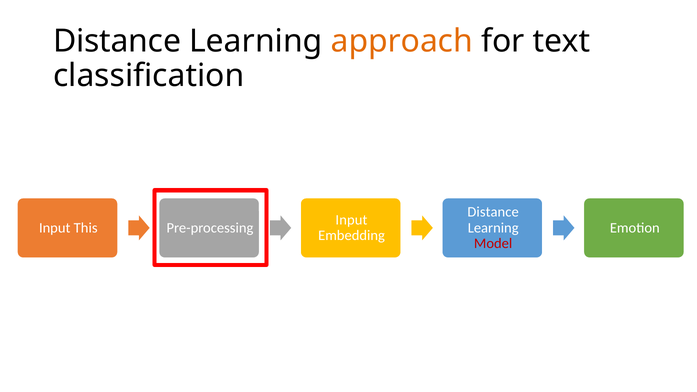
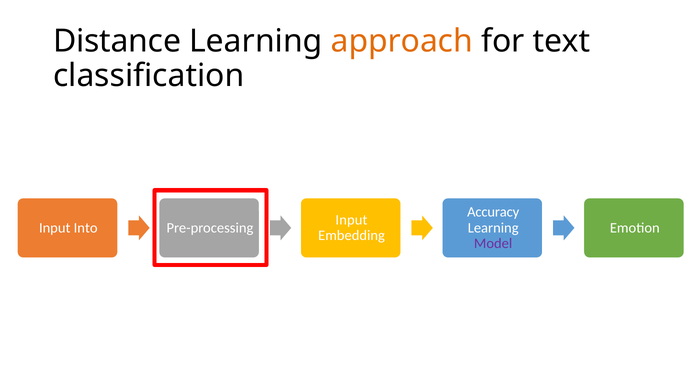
Distance at (493, 212): Distance -> Accuracy
This: This -> Into
Model colour: red -> purple
